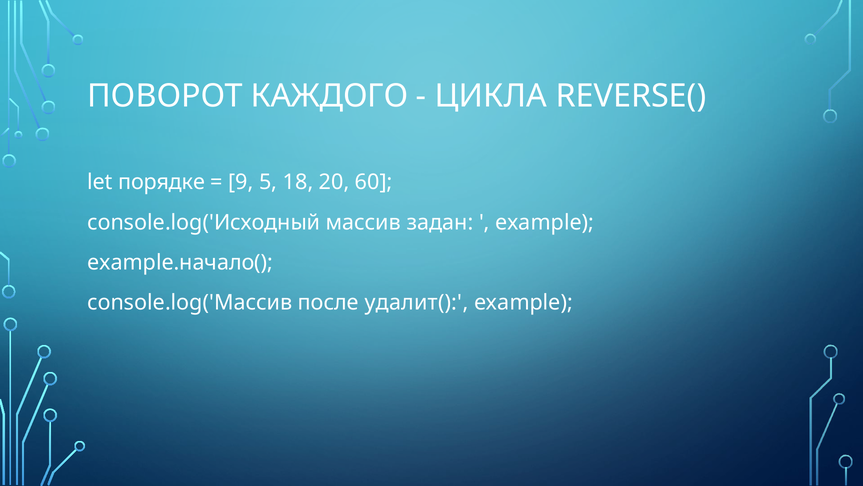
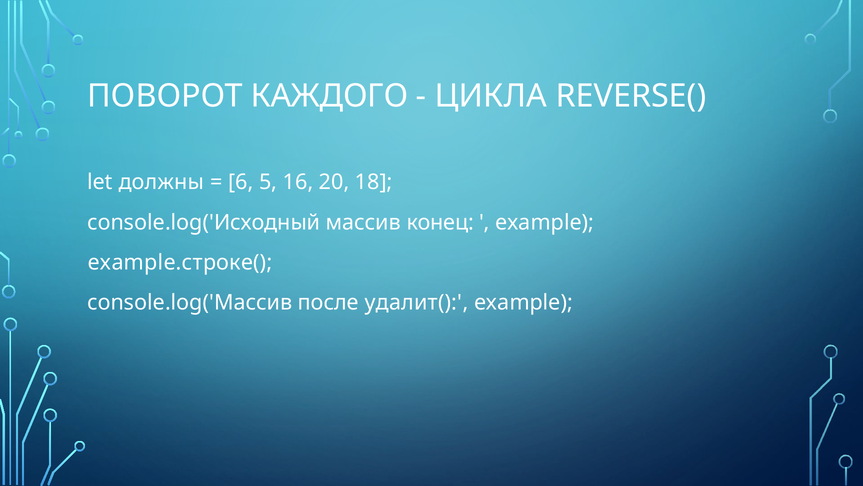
порядке: порядке -> должны
9: 9 -> 6
18: 18 -> 16
60: 60 -> 18
задан: задан -> конец
example.начало(: example.начало( -> example.строке(
